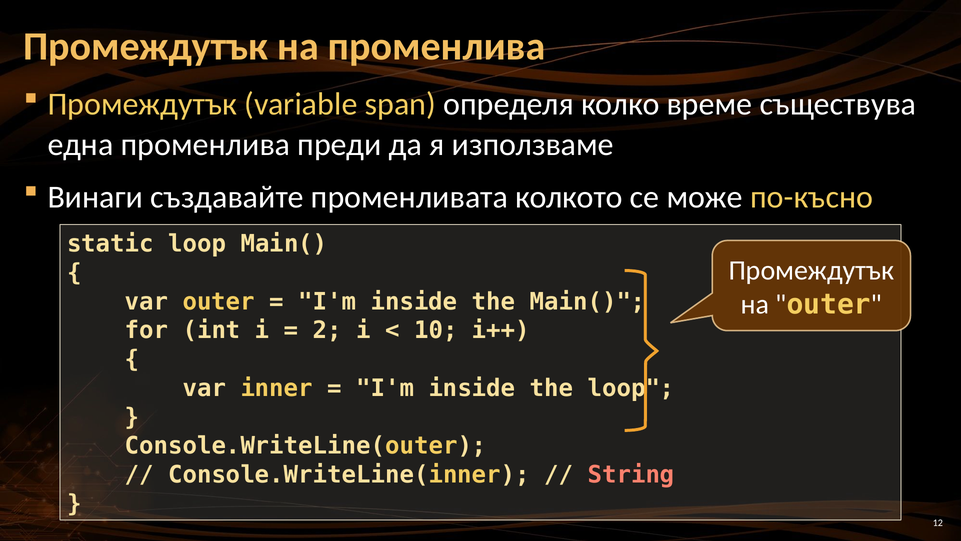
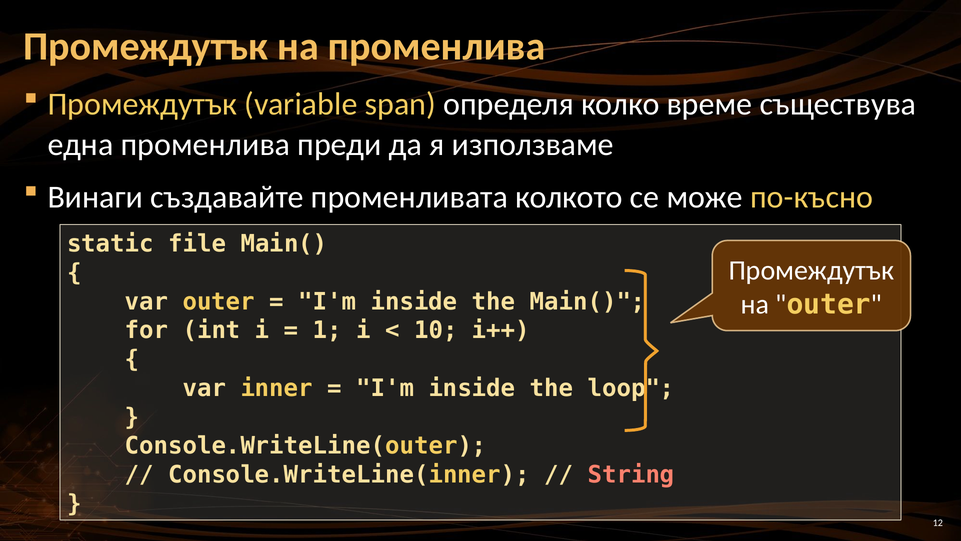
static loop: loop -> file
2: 2 -> 1
